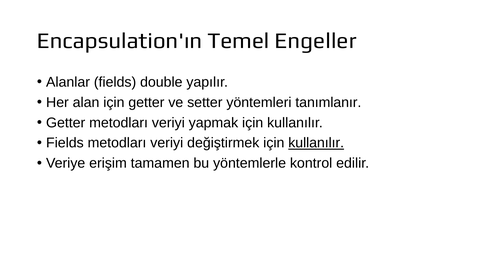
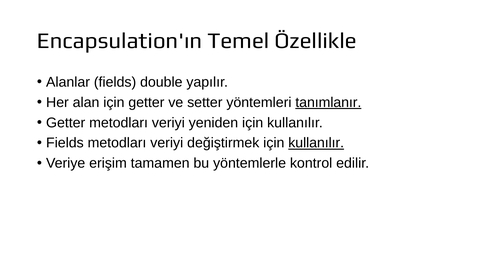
Engeller: Engeller -> Özellikle
tanımlanır underline: none -> present
yapmak: yapmak -> yeniden
